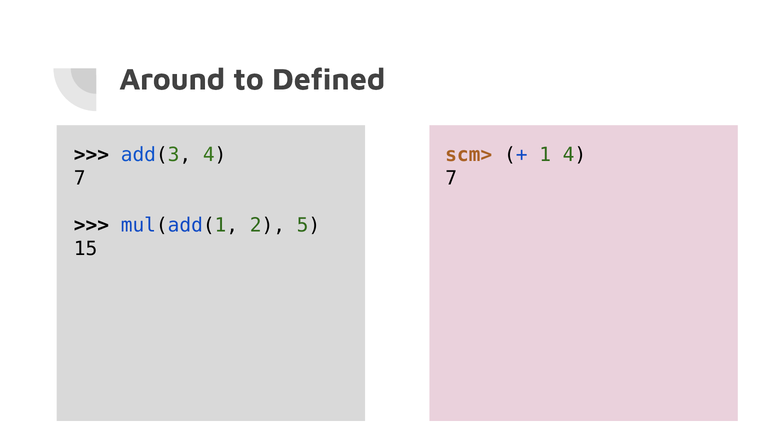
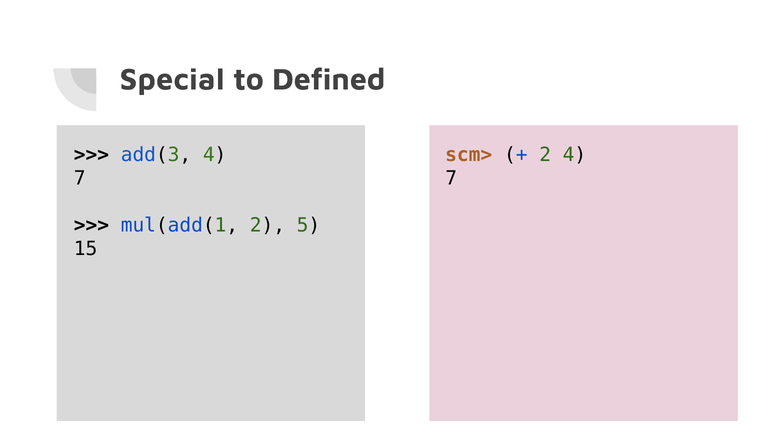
Around: Around -> Special
1 at (545, 155): 1 -> 2
